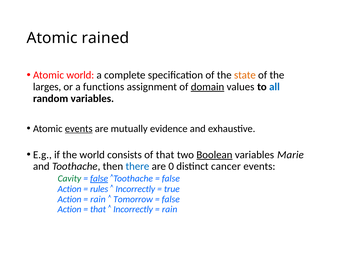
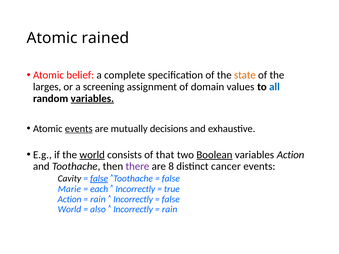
Atomic world: world -> belief
functions: functions -> screening
domain underline: present -> none
variables at (92, 99) underline: none -> present
evidence: evidence -> decisions
world at (92, 155) underline: none -> present
variables Marie: Marie -> Action
there colour: blue -> purple
0: 0 -> 8
Cavity colour: green -> black
Action at (69, 189): Action -> Marie
rules: rules -> each
Tomorrow at (133, 199): Tomorrow -> Incorrectly
Action at (69, 210): Action -> World
that at (98, 210): that -> also
